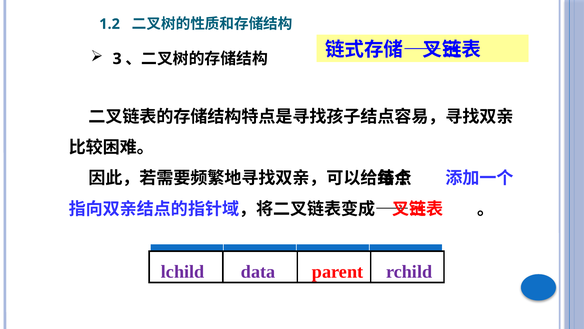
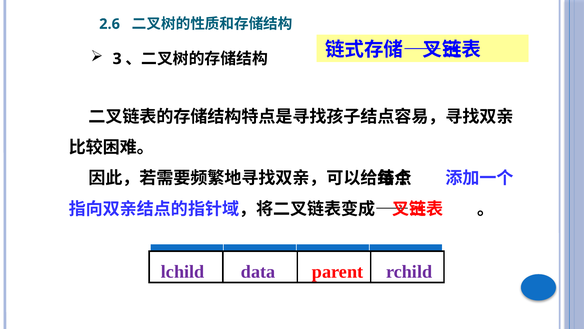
1.2: 1.2 -> 2.6
